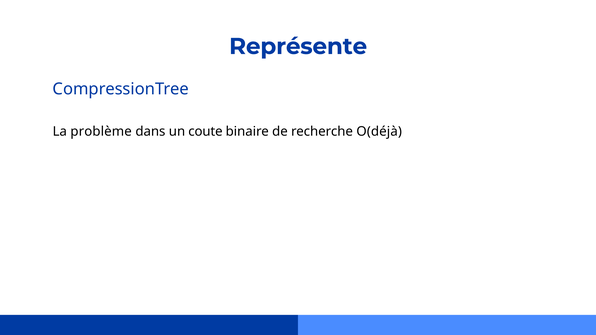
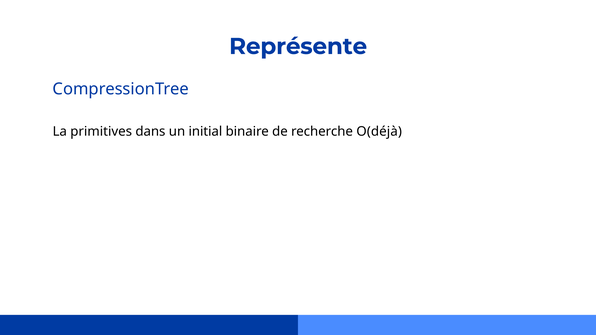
problème: problème -> primitives
coute: coute -> initial
